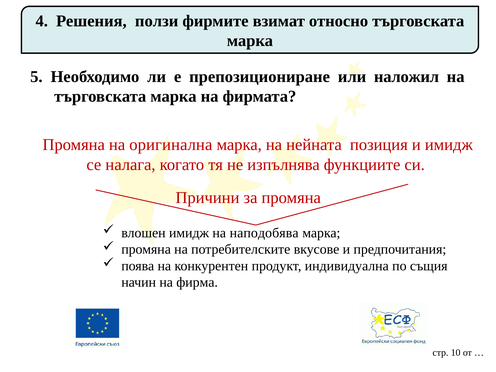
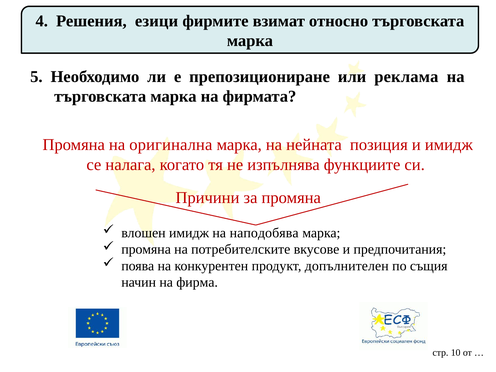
ползи: ползи -> езици
наложил: наложил -> реклама
индивидуална: индивидуална -> допълнителен
